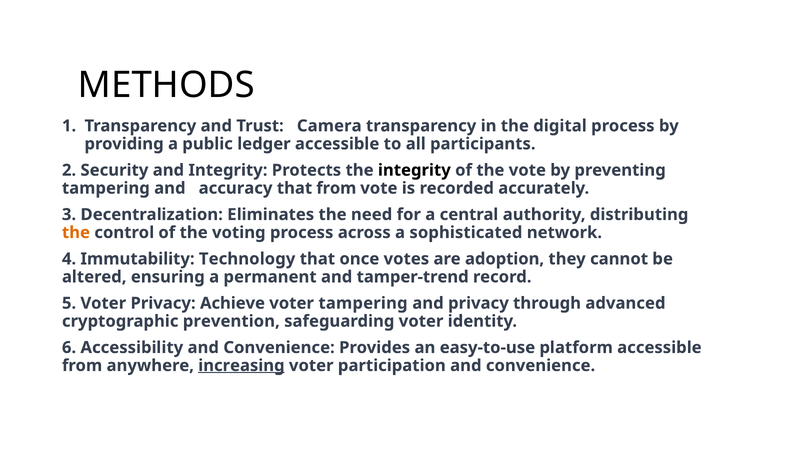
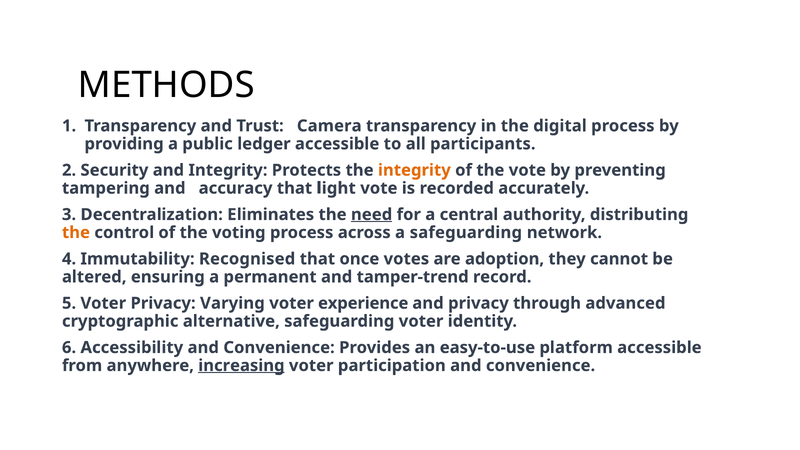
integrity at (414, 170) colour: black -> orange
that from: from -> light
need underline: none -> present
a sophisticated: sophisticated -> safeguarding
Technology: Technology -> Recognised
Achieve: Achieve -> Varying
voter tampering: tampering -> experience
prevention: prevention -> alternative
